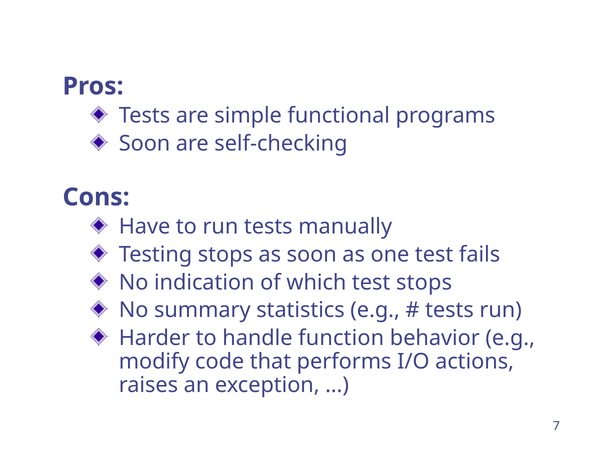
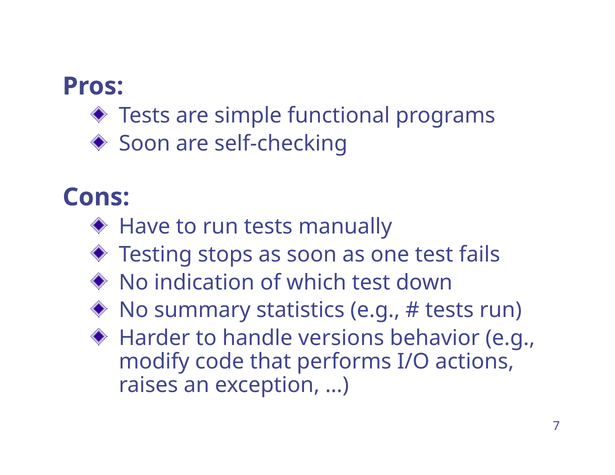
test stops: stops -> down
function: function -> versions
